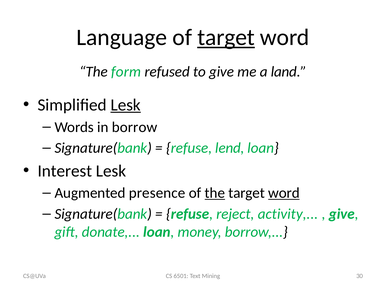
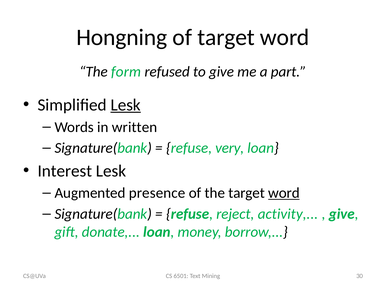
Language: Language -> Hongning
target at (226, 37) underline: present -> none
land: land -> part
in borrow: borrow -> written
lend: lend -> very
the at (215, 193) underline: present -> none
